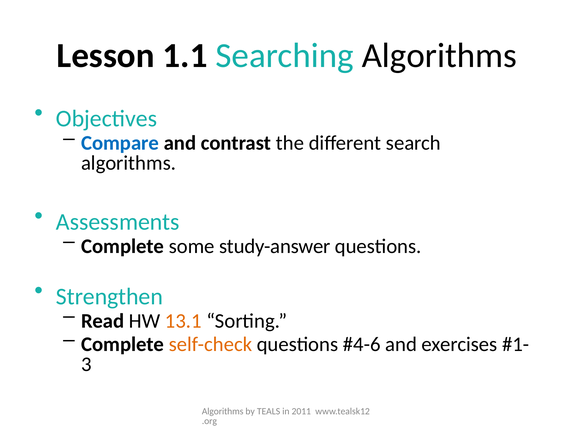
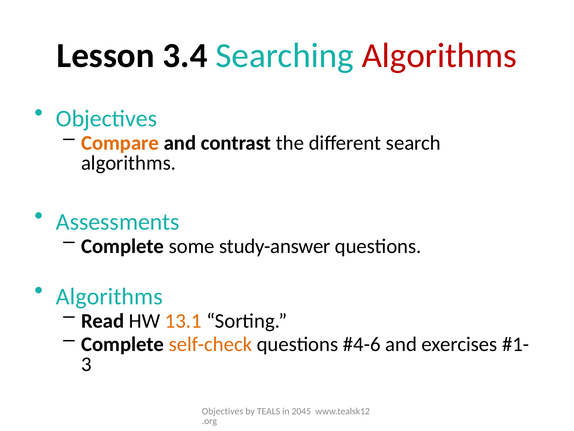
1.1: 1.1 -> 3.4
Algorithms at (439, 56) colour: black -> red
Compare colour: blue -> orange
Strengthen at (109, 296): Strengthen -> Algorithms
Algorithms at (223, 411): Algorithms -> Objectives
2011: 2011 -> 2045
